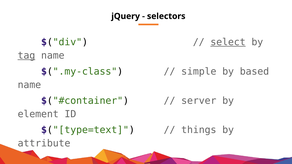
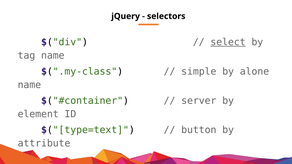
tag underline: present -> none
based: based -> alone
things: things -> button
